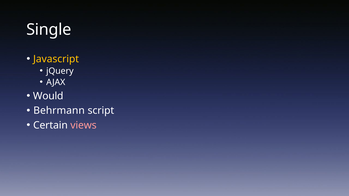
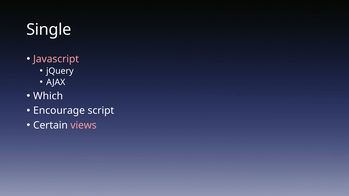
Javascript colour: yellow -> pink
Would: Would -> Which
Behrmann: Behrmann -> Encourage
